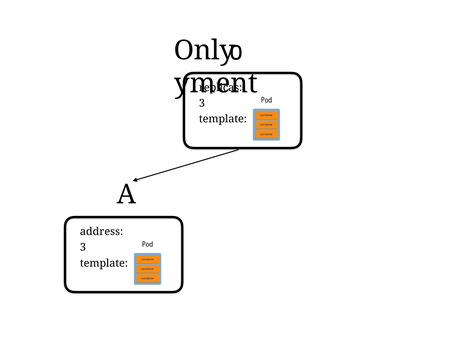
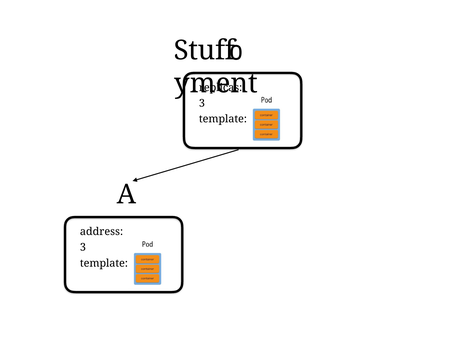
Only: Only -> Stuff
